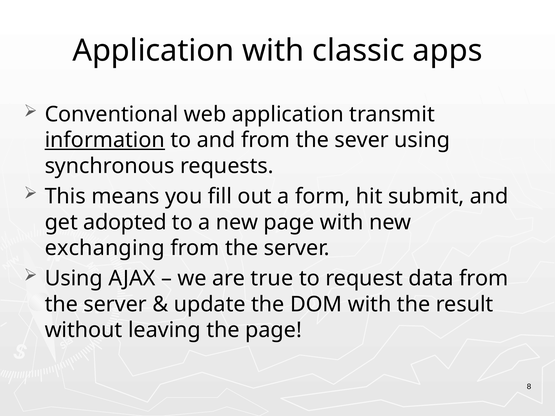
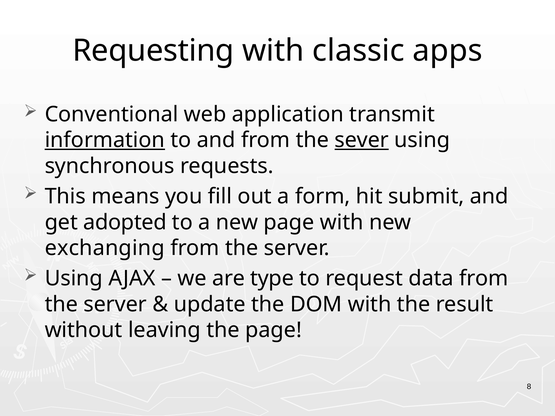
Application at (153, 51): Application -> Requesting
sever underline: none -> present
true: true -> type
